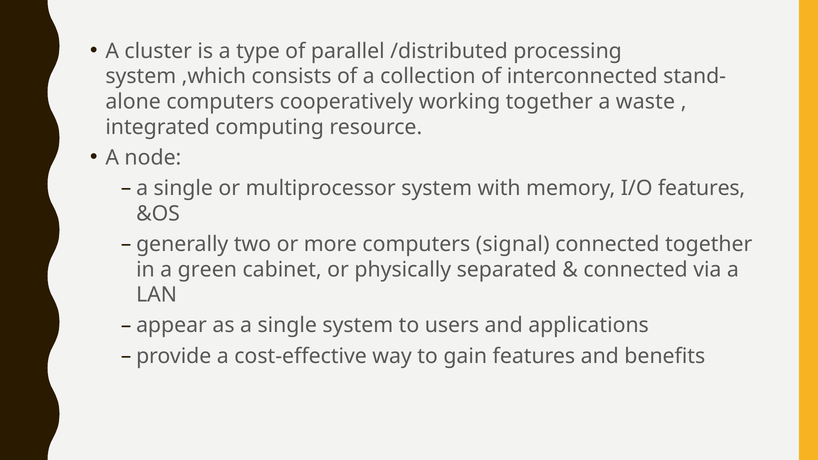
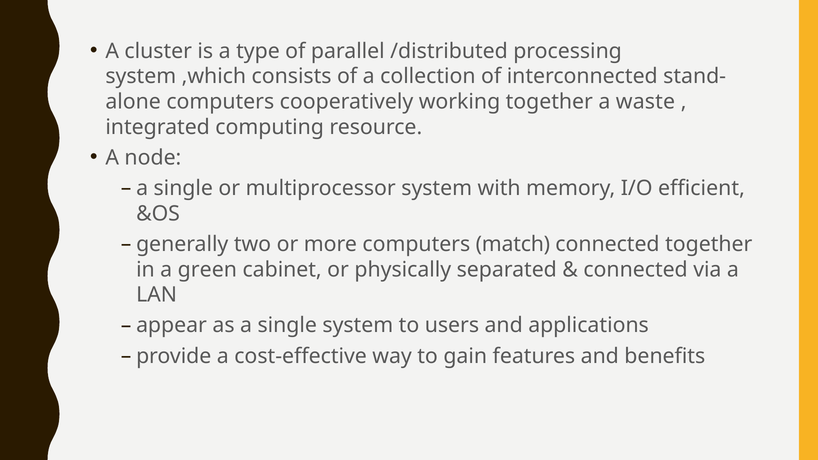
I/O features: features -> efficient
signal: signal -> match
